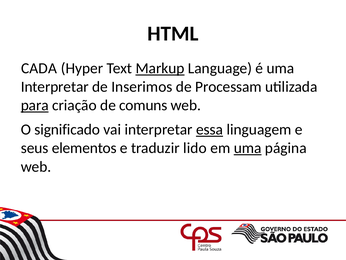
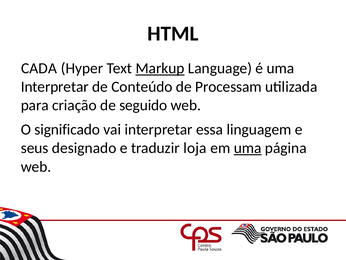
Inserimos: Inserimos -> Conteúdo
para underline: present -> none
comuns: comuns -> seguido
essa underline: present -> none
elementos: elementos -> designado
lido: lido -> loja
